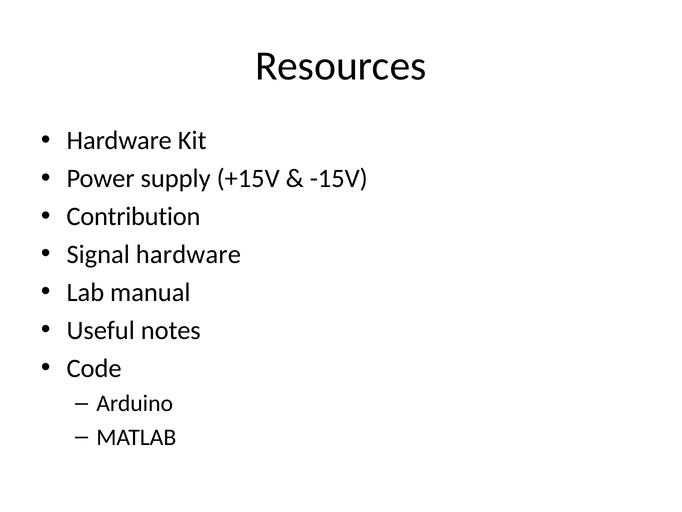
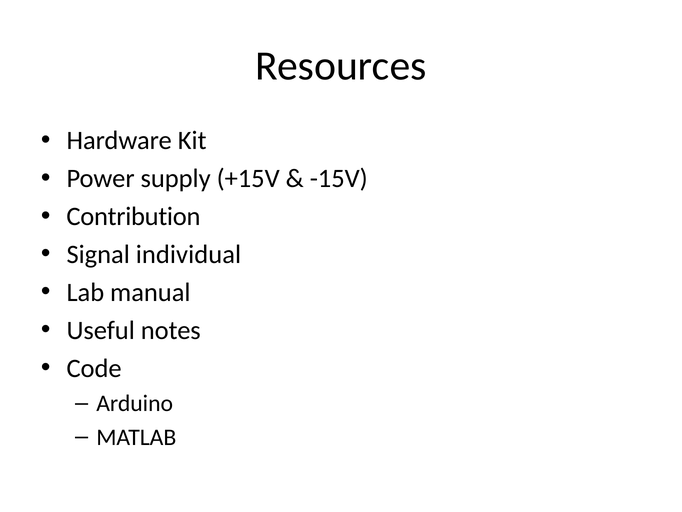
Signal hardware: hardware -> individual
